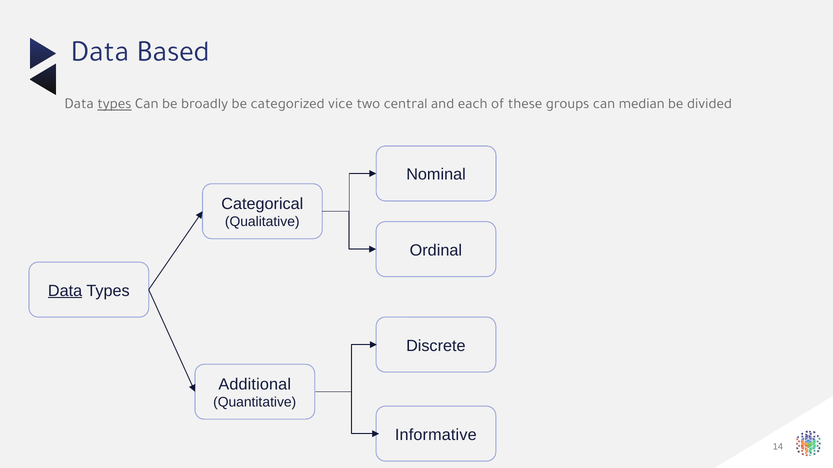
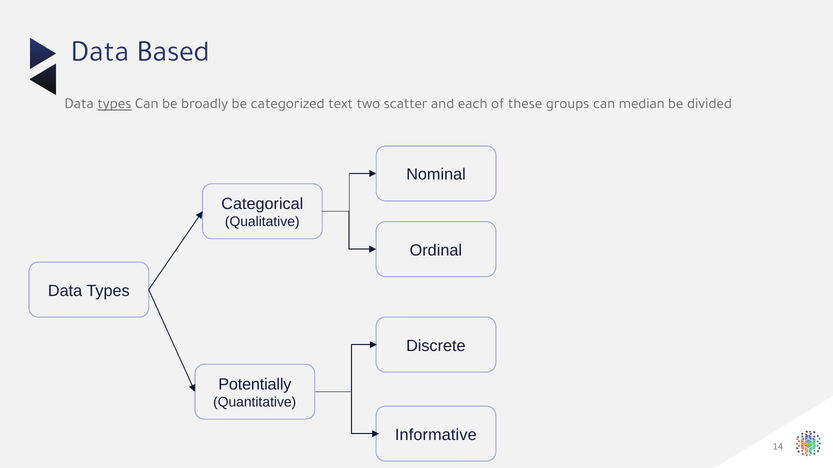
vice: vice -> text
central: central -> scatter
Data at (65, 291) underline: present -> none
Additional: Additional -> Potentially
